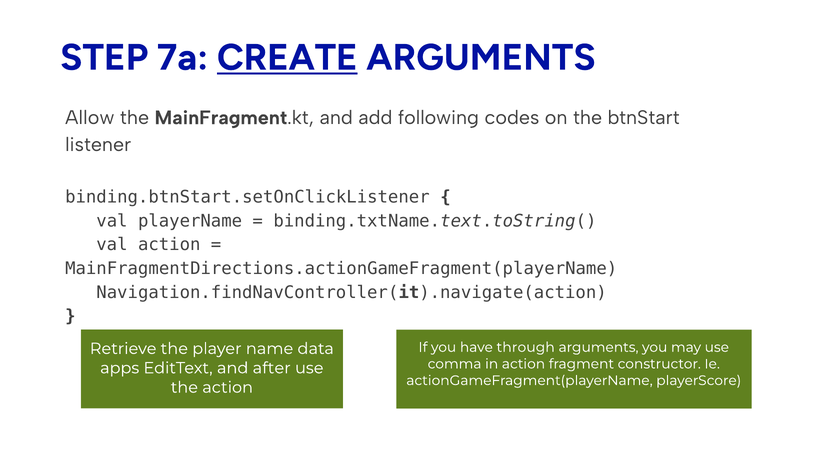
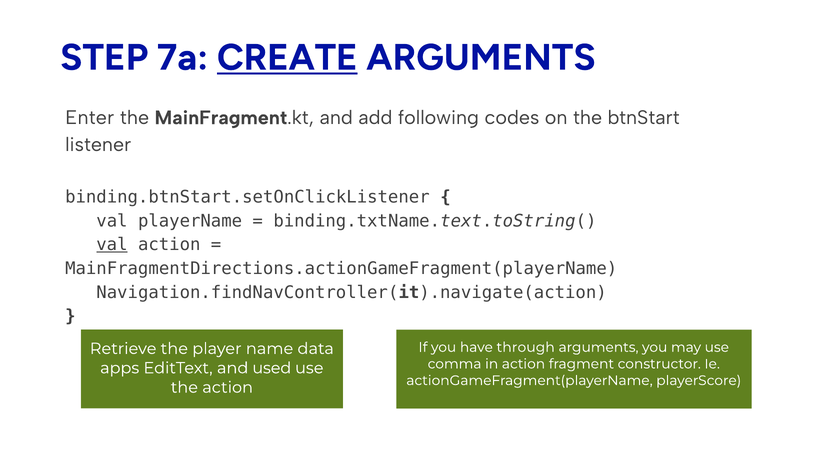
Allow: Allow -> Enter
val at (112, 245) underline: none -> present
after: after -> used
